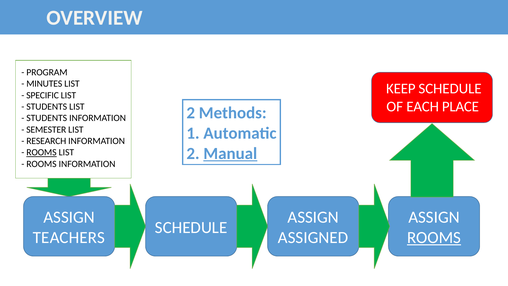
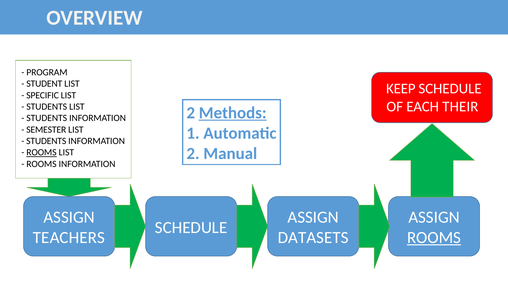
MINUTES: MINUTES -> STUDENT
PLACE: PLACE -> THEIR
Methods underline: none -> present
RESEARCH at (46, 141): RESEARCH -> STUDENTS
Manual underline: present -> none
ASSIGNED: ASSIGNED -> DATASETS
